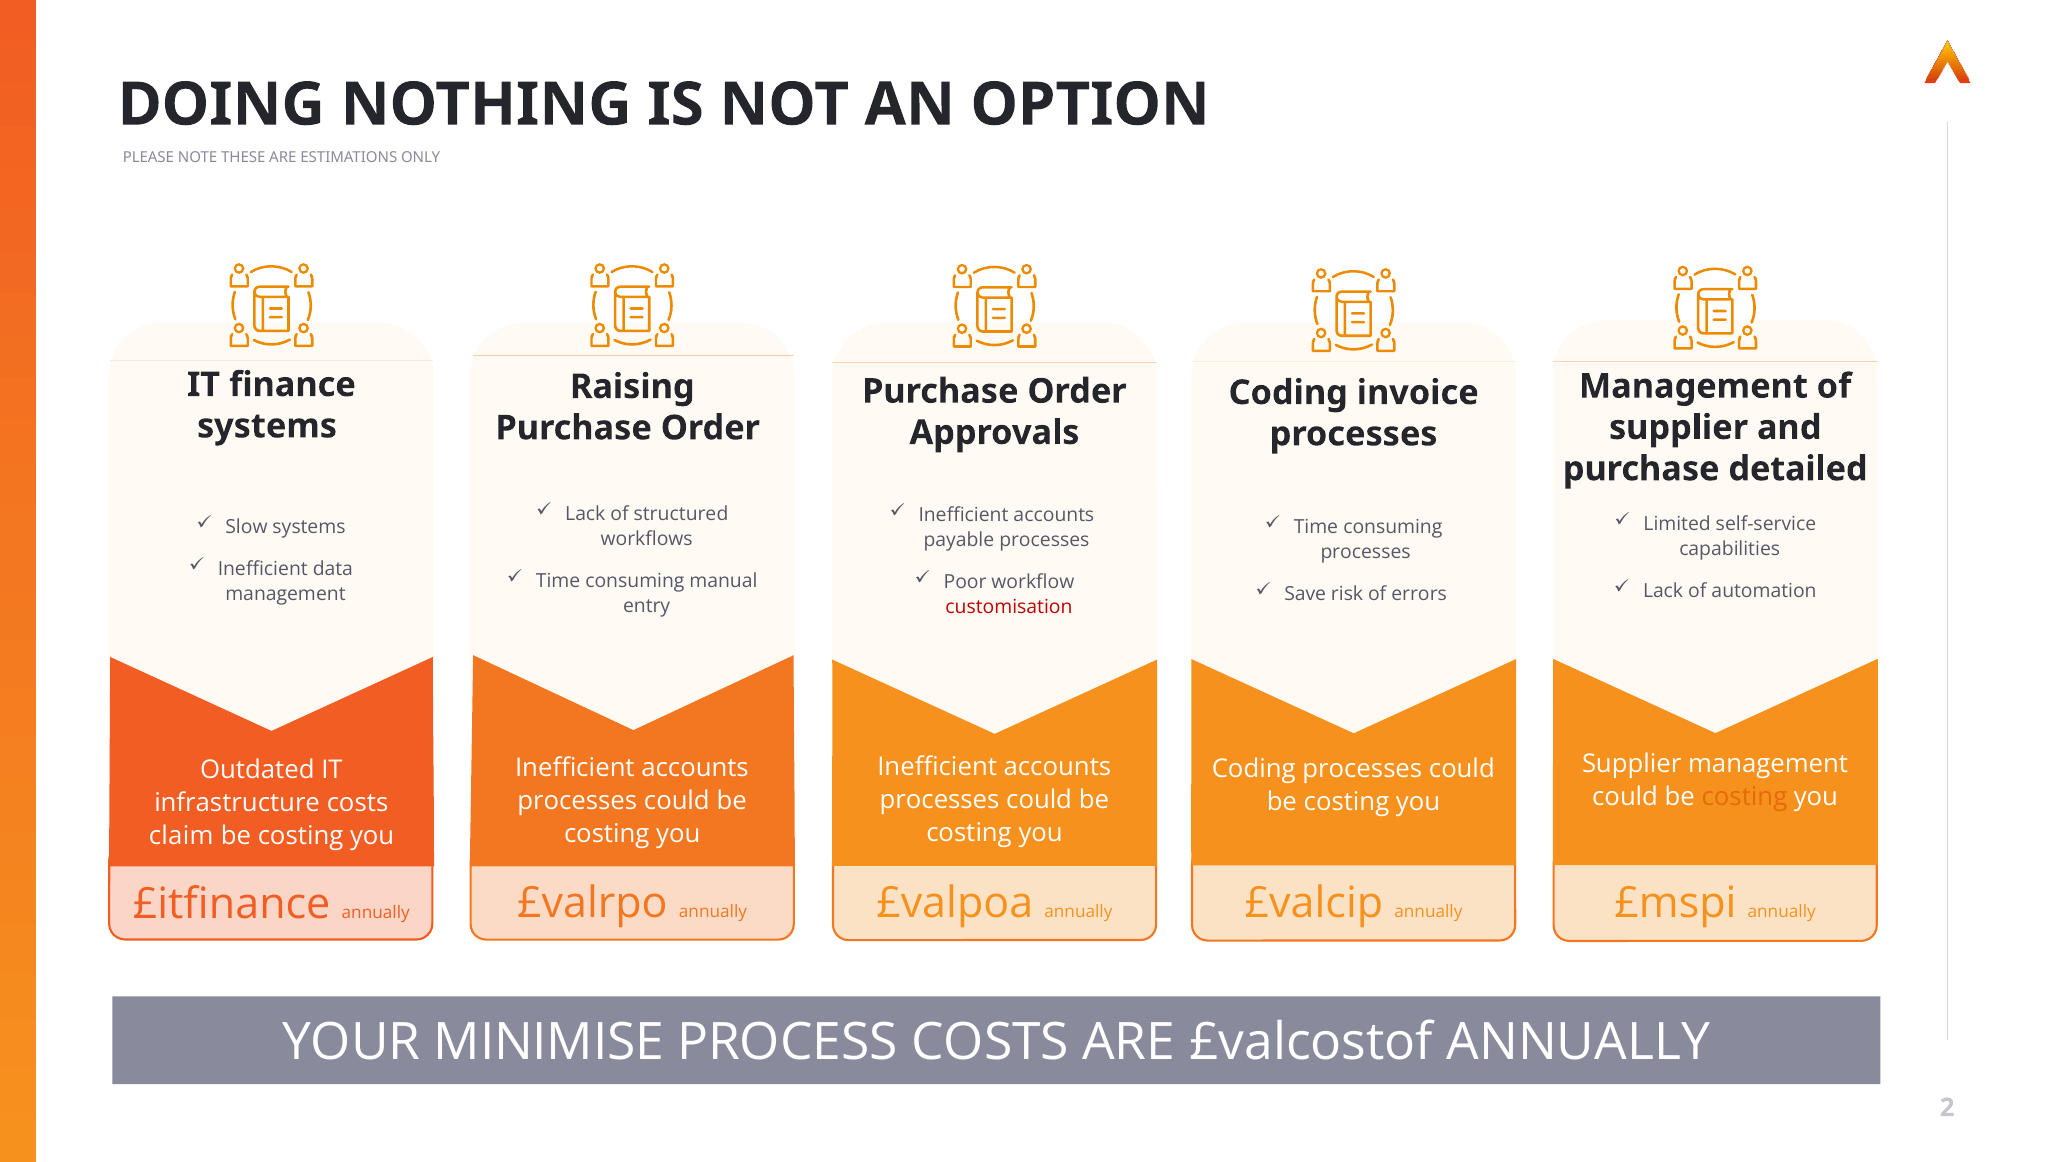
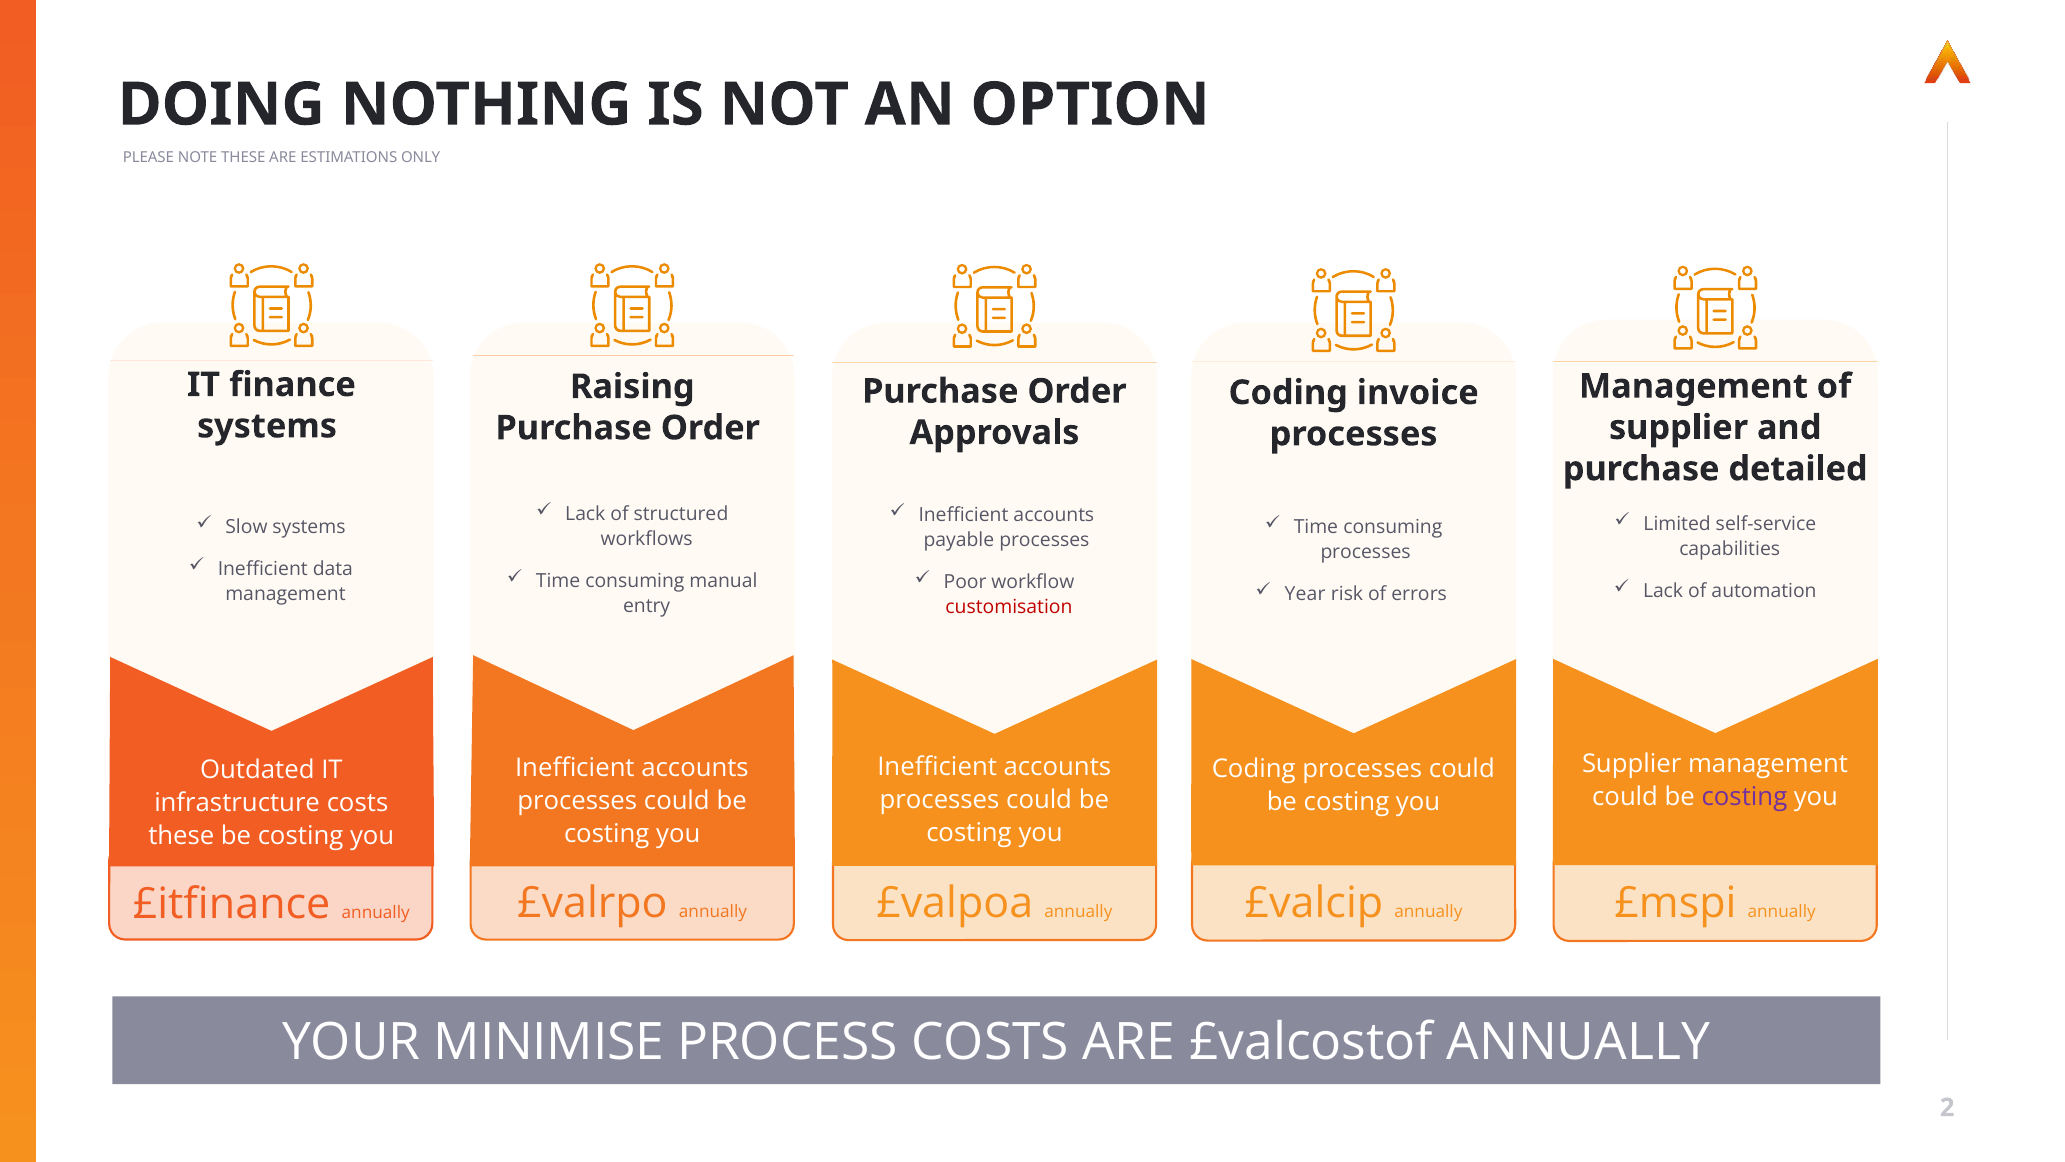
Save: Save -> Year
costing at (1744, 797) colour: orange -> purple
claim at (181, 836): claim -> these
